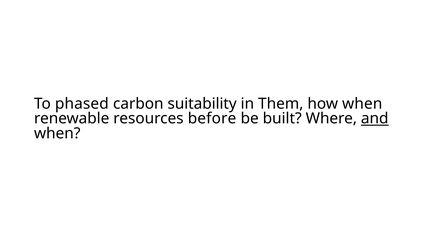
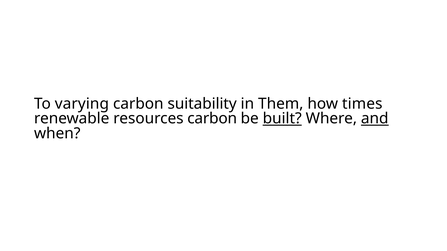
phased: phased -> varying
how when: when -> times
resources before: before -> carbon
built underline: none -> present
